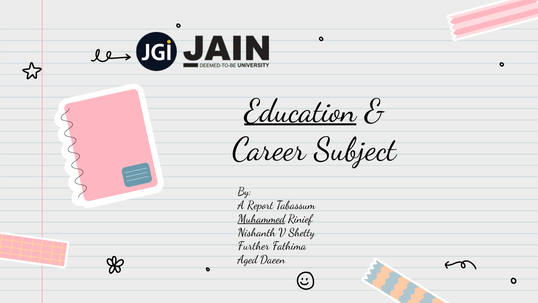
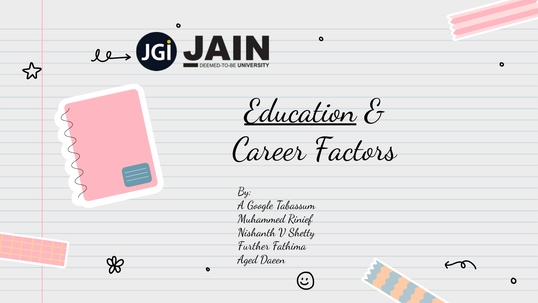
Subject: Subject -> Factors
Report: Report -> Google
Muhammed underline: present -> none
